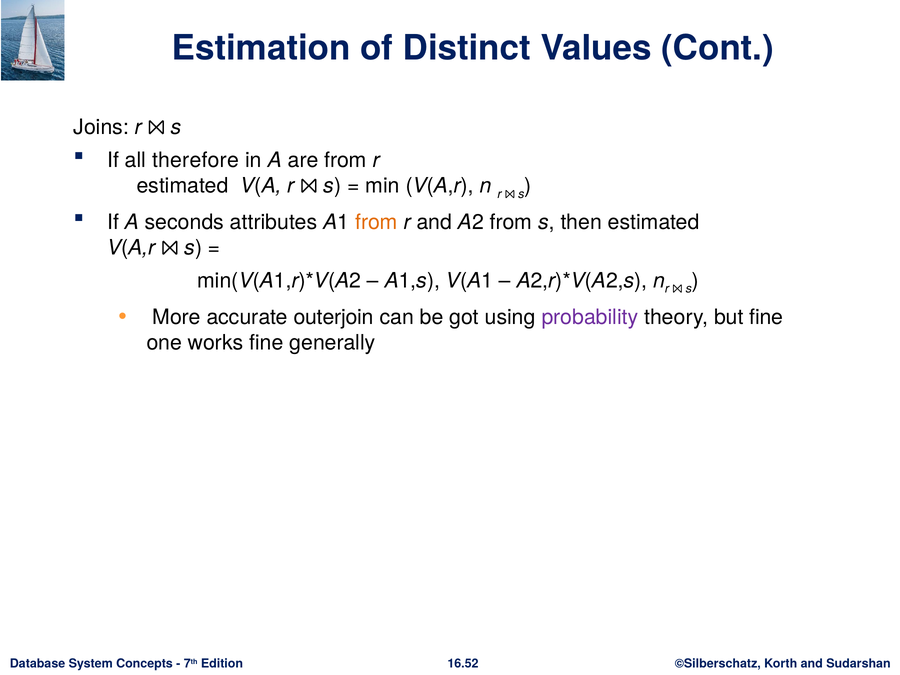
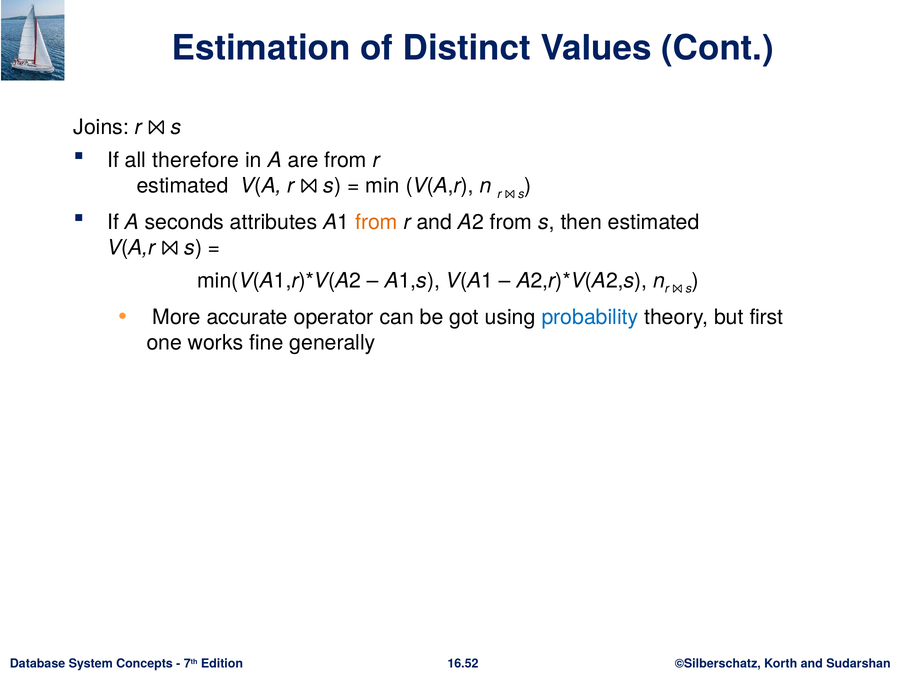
outerjoin: outerjoin -> operator
probability colour: purple -> blue
but fine: fine -> first
